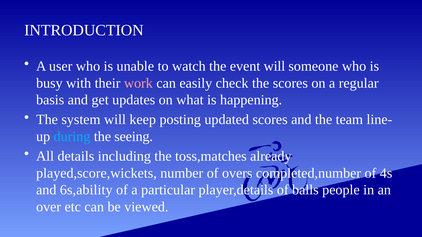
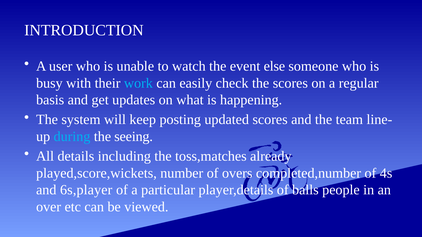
event will: will -> else
work colour: pink -> light blue
6s,ability: 6s,ability -> 6s,player
